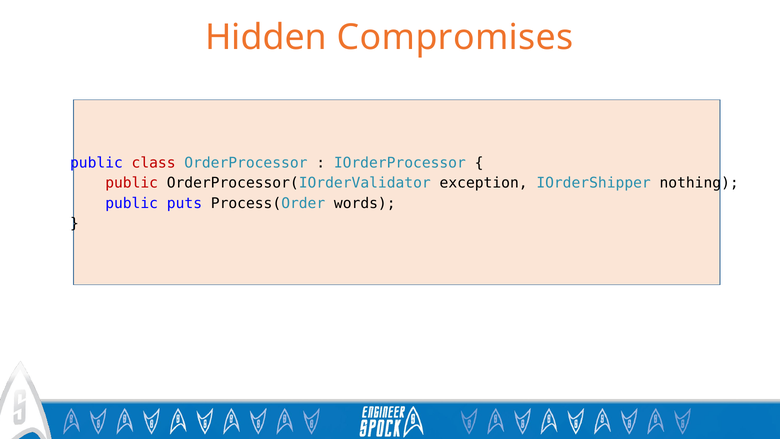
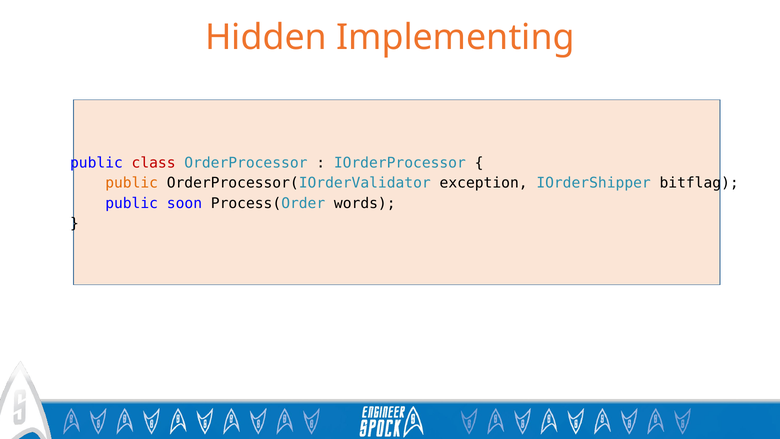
Compromises: Compromises -> Implementing
public at (132, 183) colour: red -> orange
nothing: nothing -> bitflag
puts: puts -> soon
